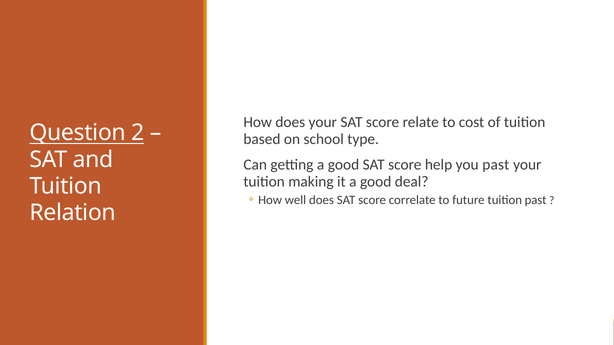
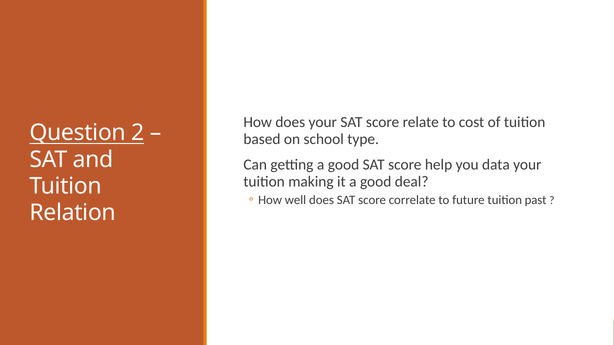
you past: past -> data
